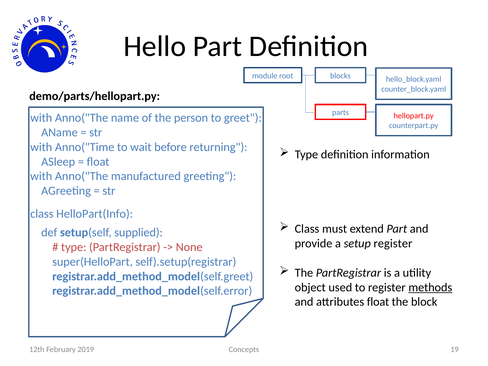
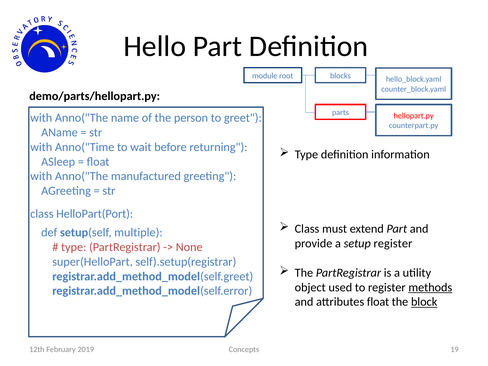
HelloPart(Info: HelloPart(Info -> HelloPart(Port
supplied: supplied -> multiple
block underline: none -> present
